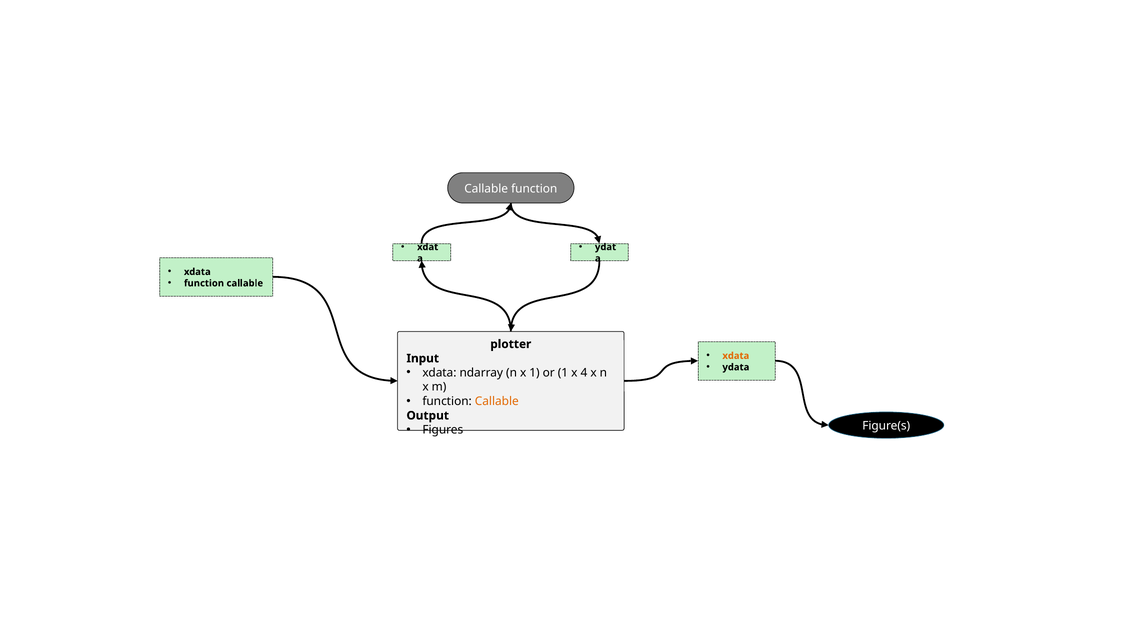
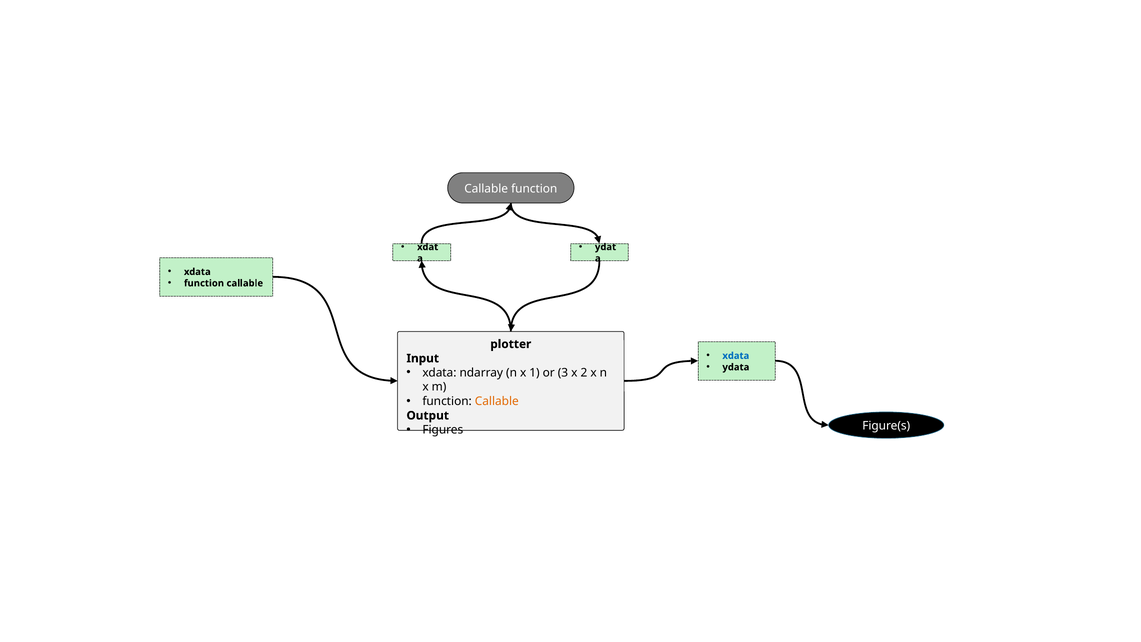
xdata at (736, 356) colour: orange -> blue
or 1: 1 -> 3
4: 4 -> 2
